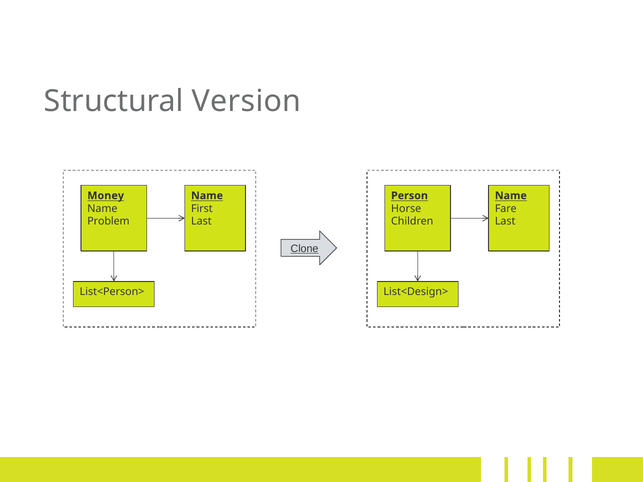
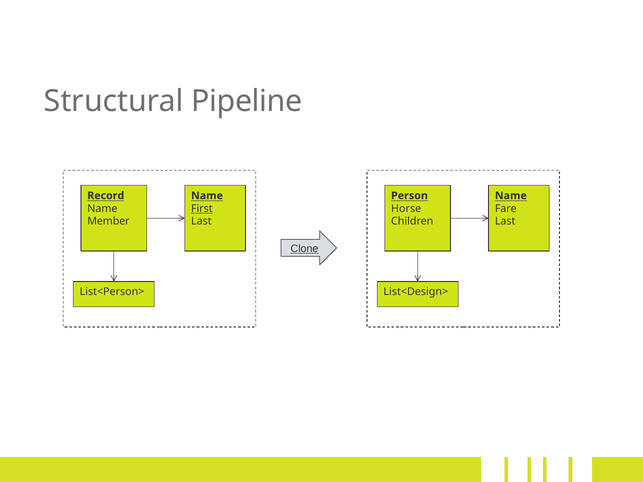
Version: Version -> Pipeline
Money: Money -> Record
First underline: none -> present
Problem: Problem -> Member
